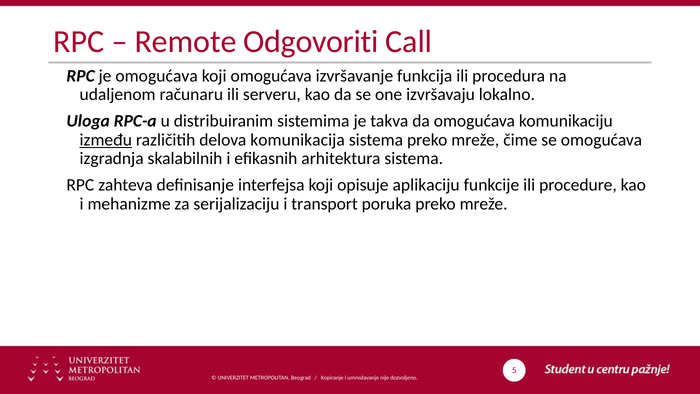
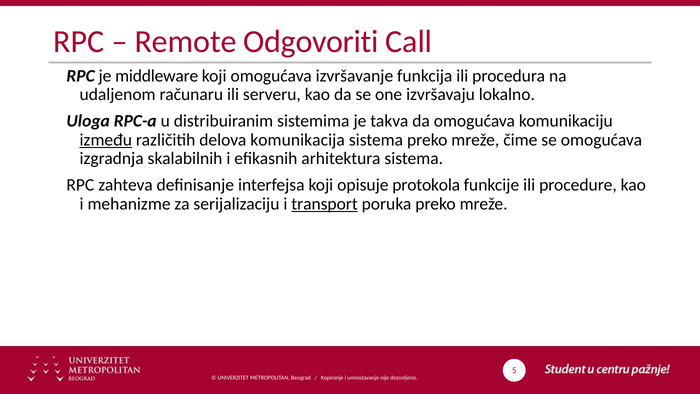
je omogućava: omogućava -> middleware
aplikaciju: aplikaciju -> protokola
transport underline: none -> present
